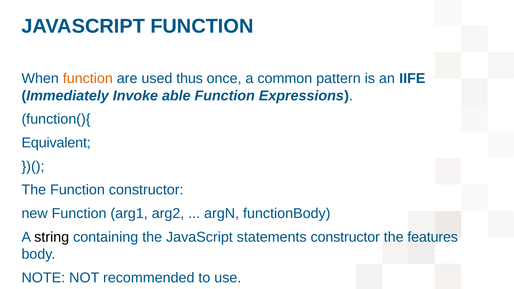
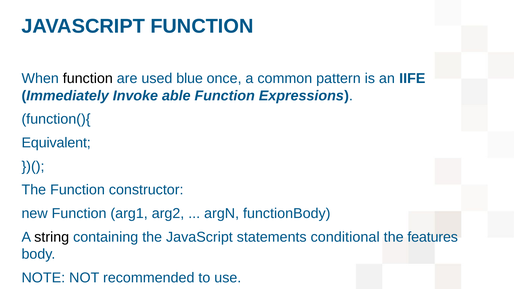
function at (88, 79) colour: orange -> black
thus: thus -> blue
statements constructor: constructor -> conditional
